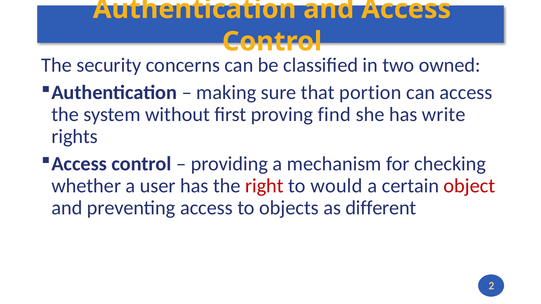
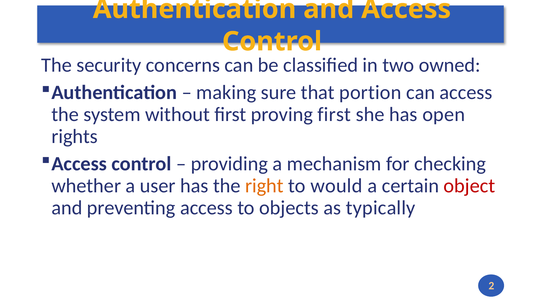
proving find: find -> first
write: write -> open
right colour: red -> orange
different: different -> typically
